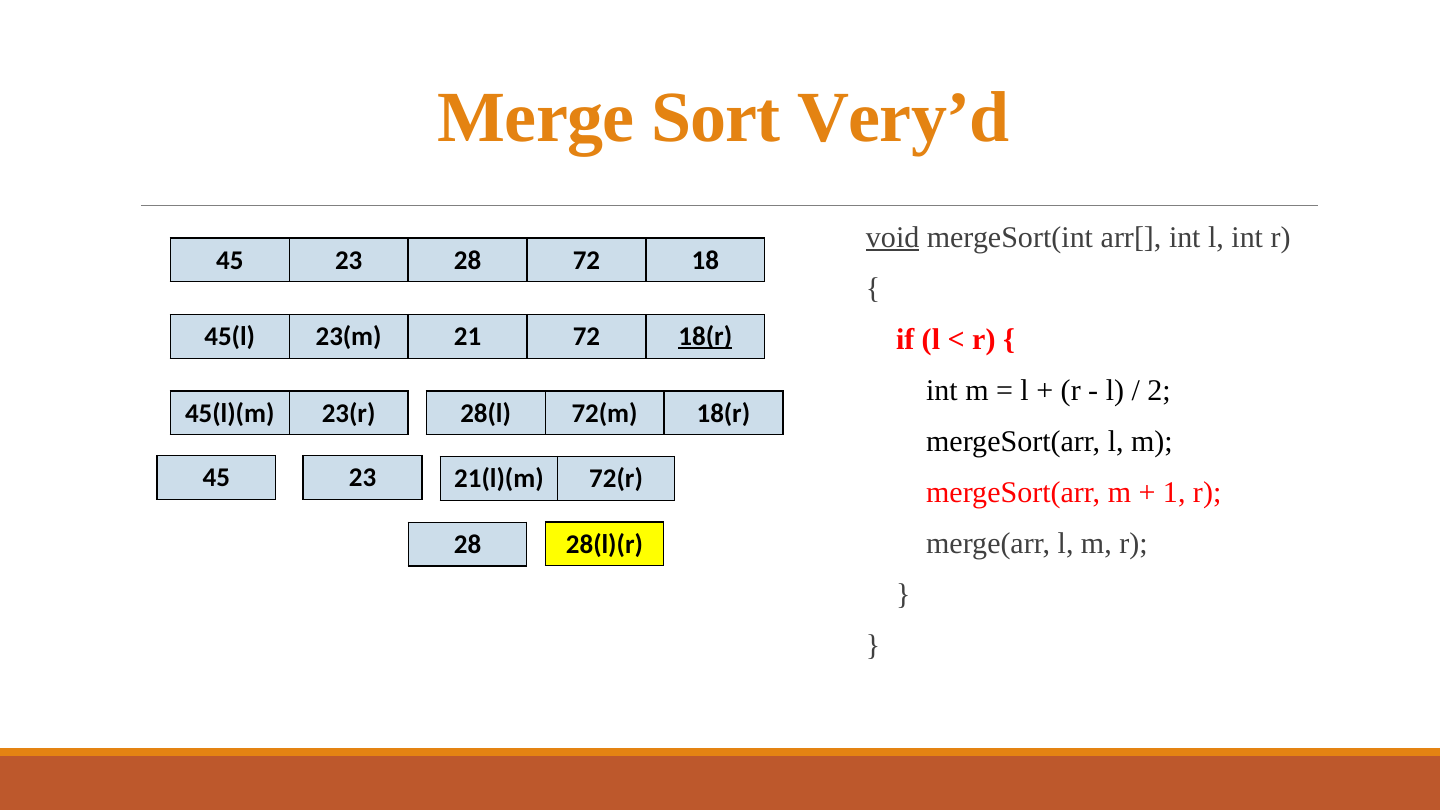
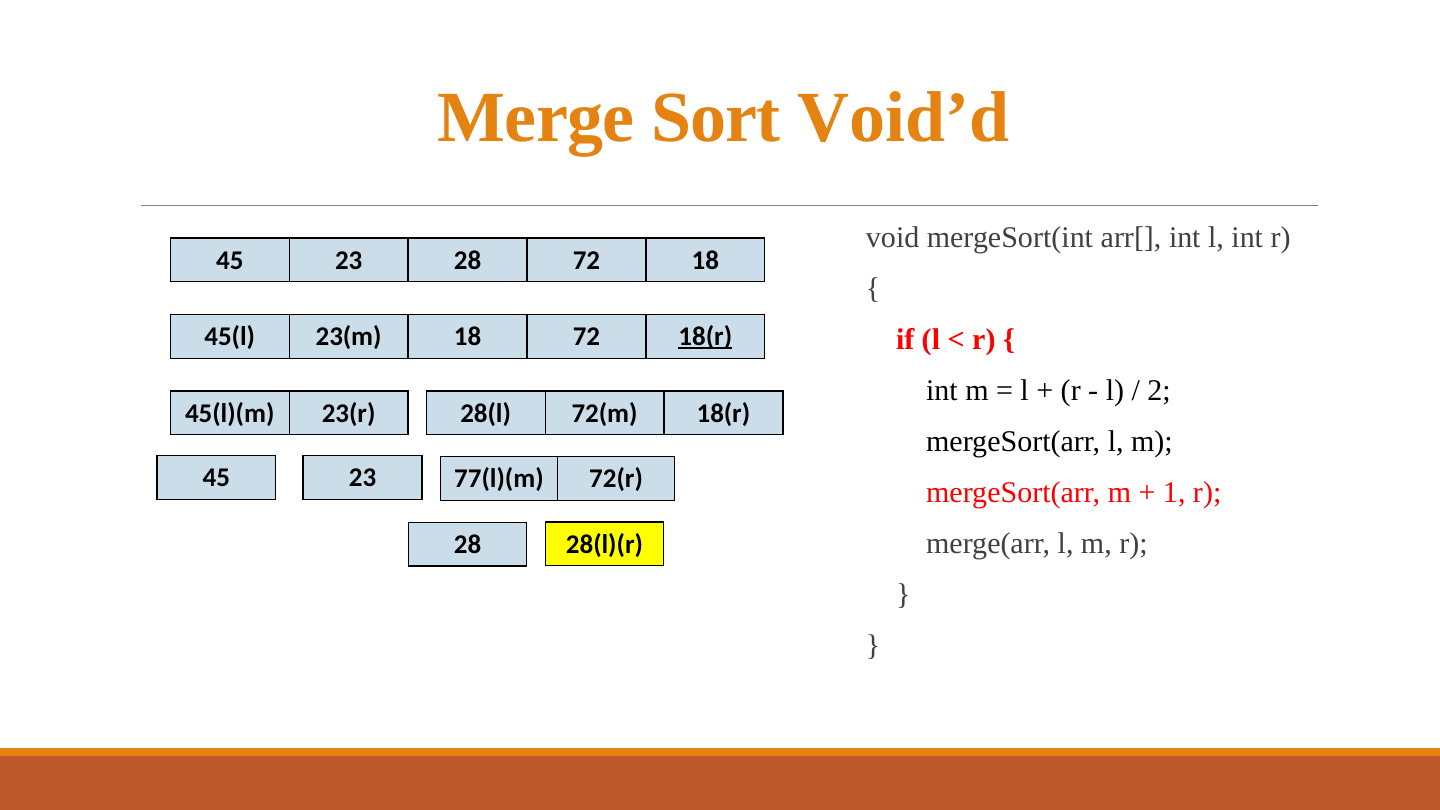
Very’d: Very’d -> Void’d
void underline: present -> none
23(m 21: 21 -> 18
21(l)(m: 21(l)(m -> 77(l)(m
